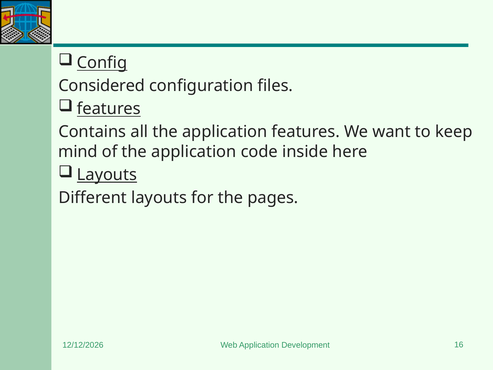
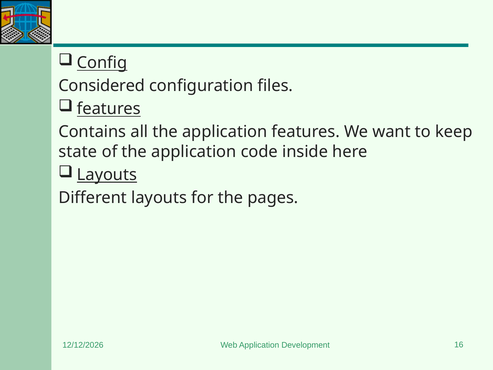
mind: mind -> state
